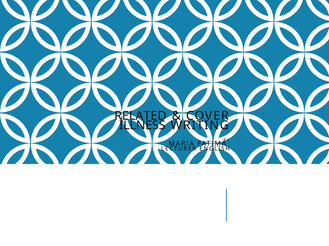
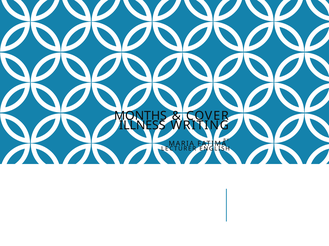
RELATED: RELATED -> MONTHS
